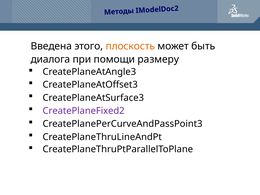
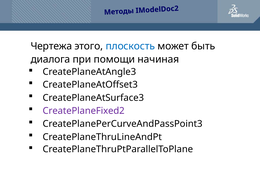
Введена: Введена -> Чертежа
плоскость colour: orange -> blue
размеру: размеру -> начиная
